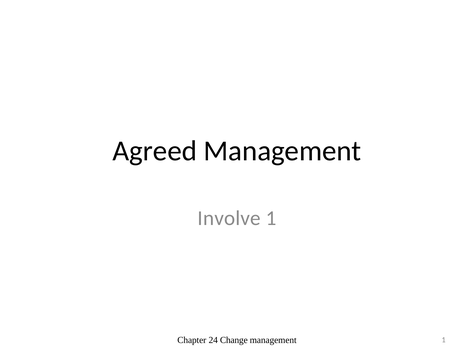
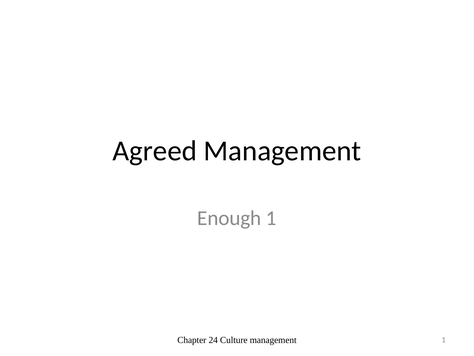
Involve: Involve -> Enough
Change: Change -> Culture
